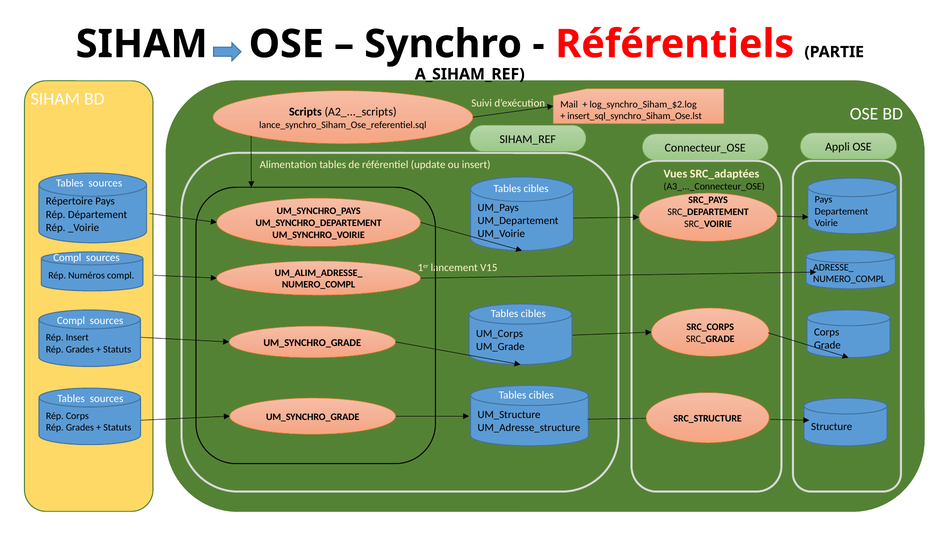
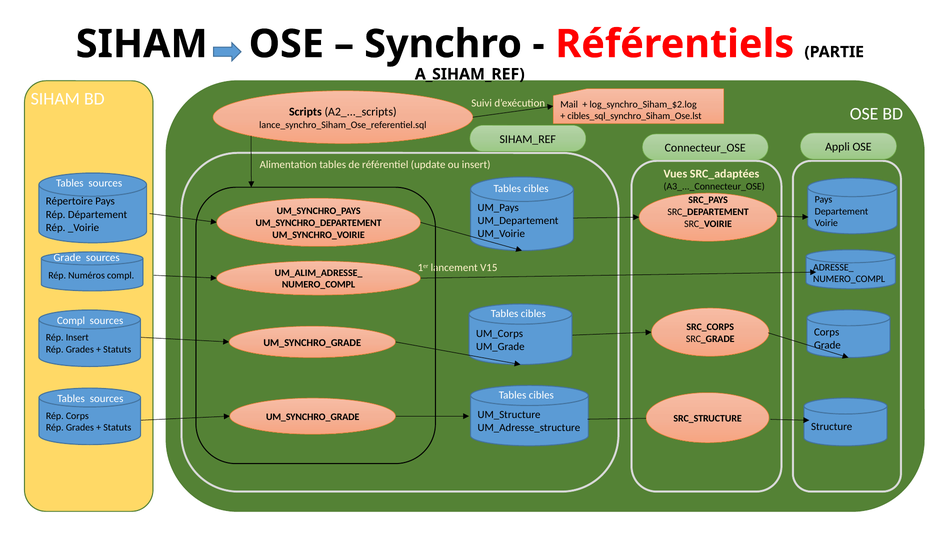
insert_sql_synchro_Siham_Ose.lst: insert_sql_synchro_Siham_Ose.lst -> cibles_sql_synchro_Siham_Ose.lst
Compl at (67, 258): Compl -> Grade
